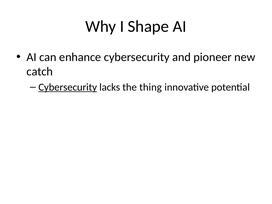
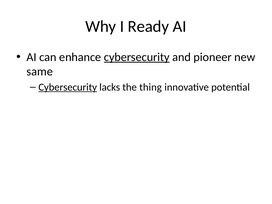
Shape: Shape -> Ready
cybersecurity at (137, 57) underline: none -> present
catch: catch -> same
